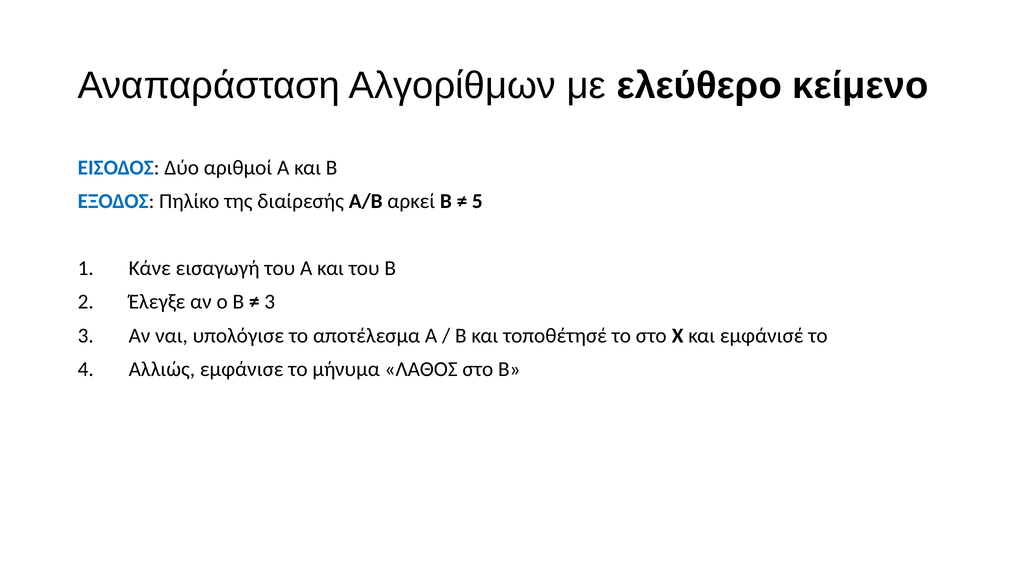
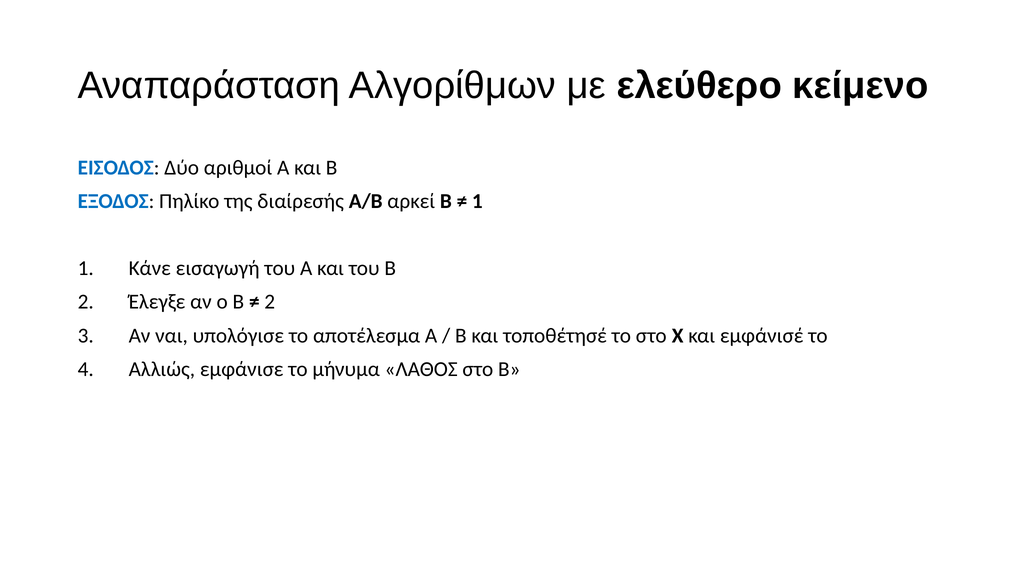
5 at (477, 201): 5 -> 1
3 at (270, 302): 3 -> 2
